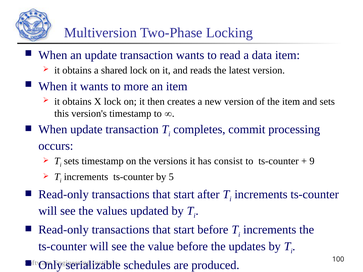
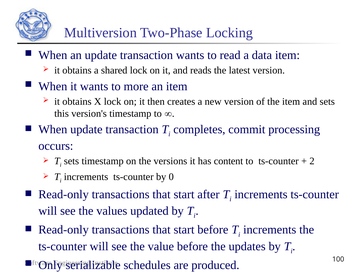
consist: consist -> content
9: 9 -> 2
5: 5 -> 0
